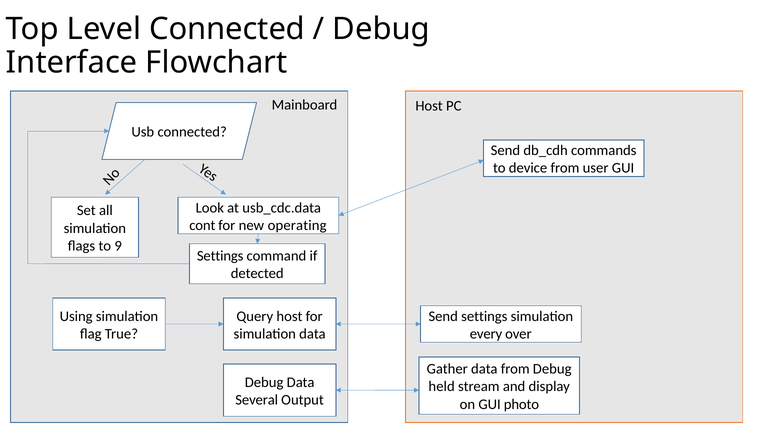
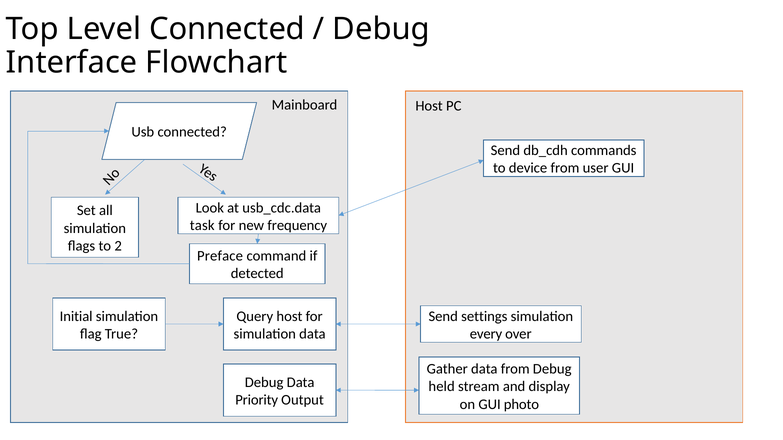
cont: cont -> task
operating: operating -> frequency
9: 9 -> 2
Settings at (220, 256): Settings -> Preface
Using: Using -> Initial
Several: Several -> Priority
